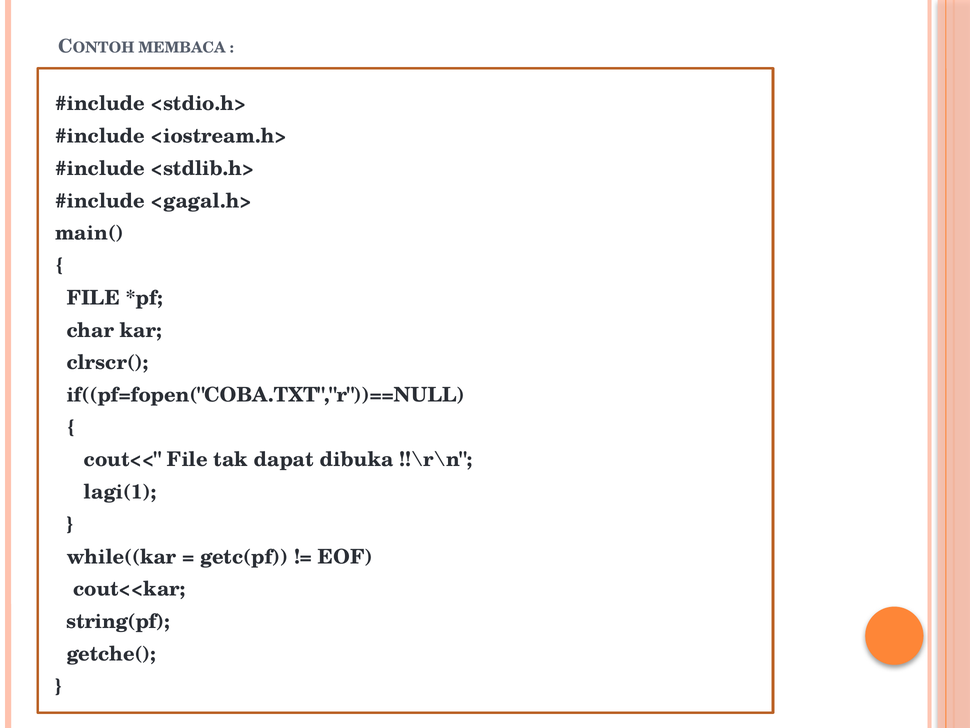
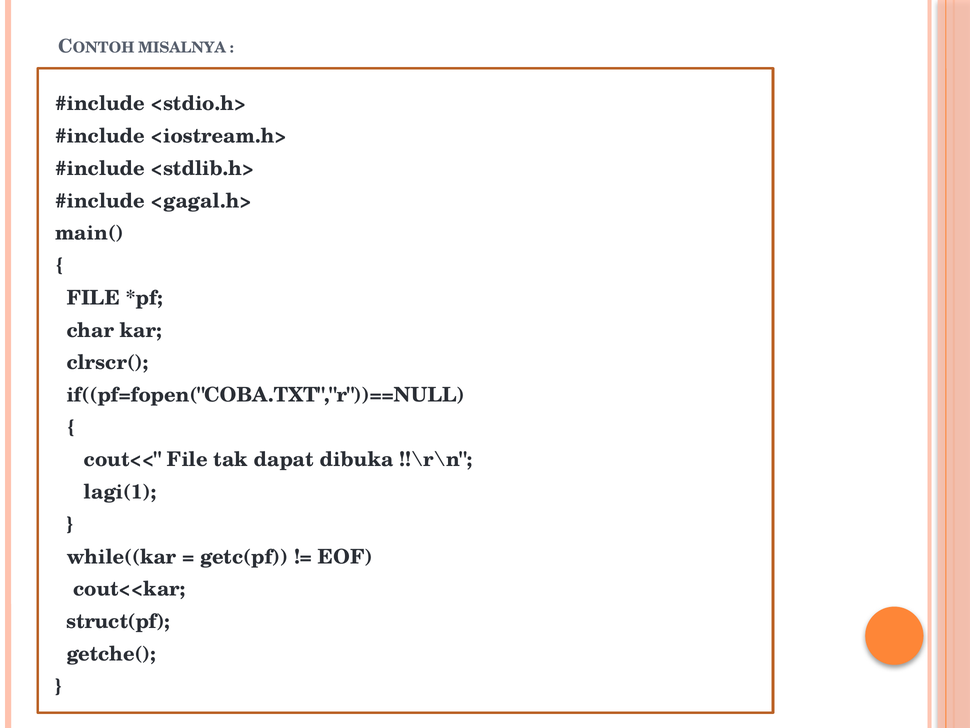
MEMBACA: MEMBACA -> MISALNYA
string(pf: string(pf -> struct(pf
